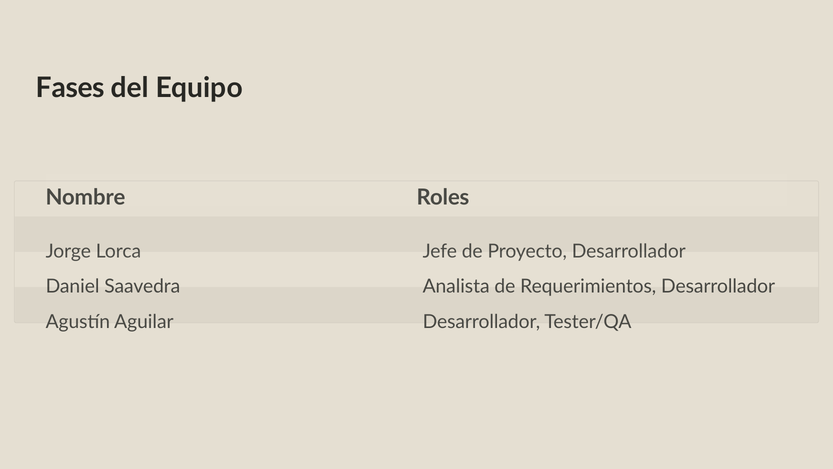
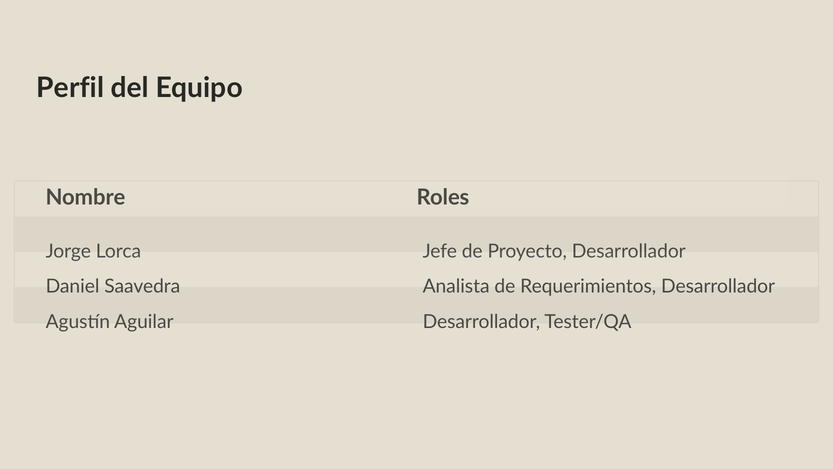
Fases: Fases -> Perfil
